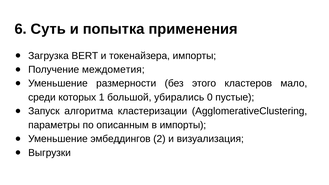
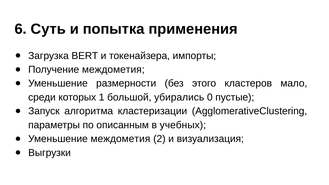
в импорты: импорты -> учебных
Уменьшение эмбеддингов: эмбеддингов -> междометия
